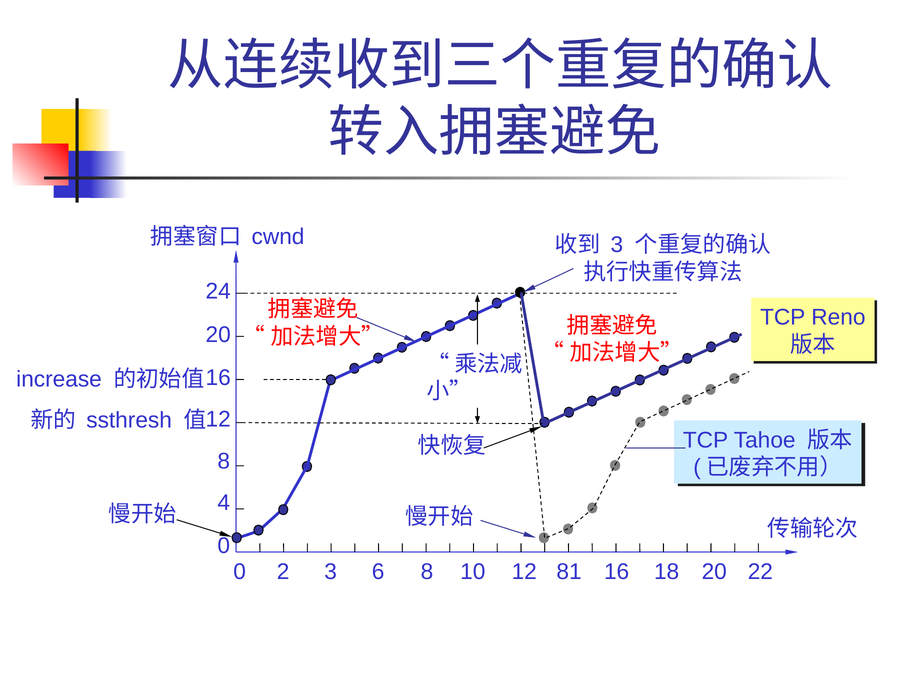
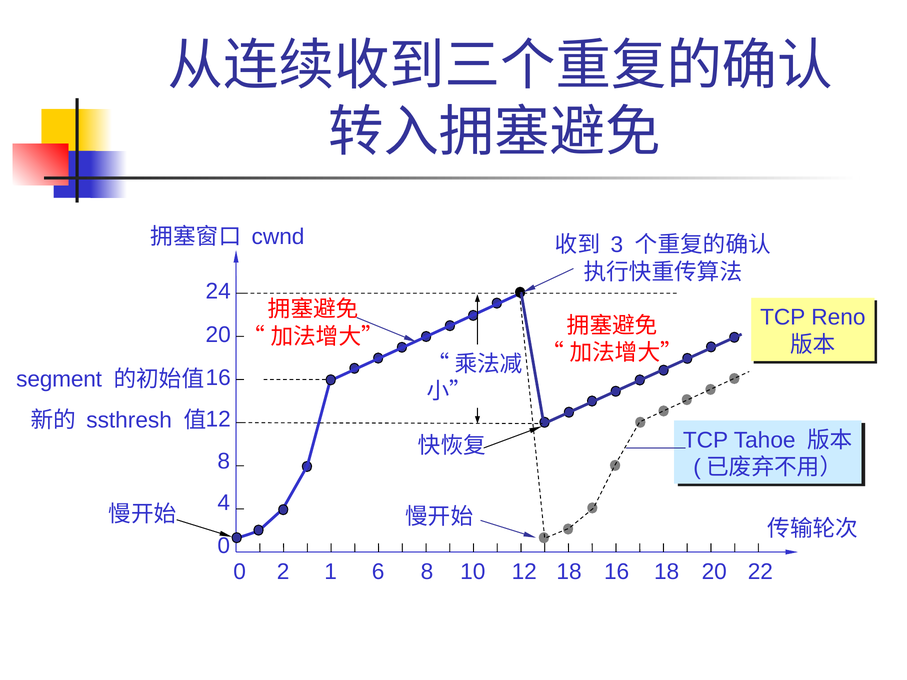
increase: increase -> segment
2 3: 3 -> 1
12 81: 81 -> 18
